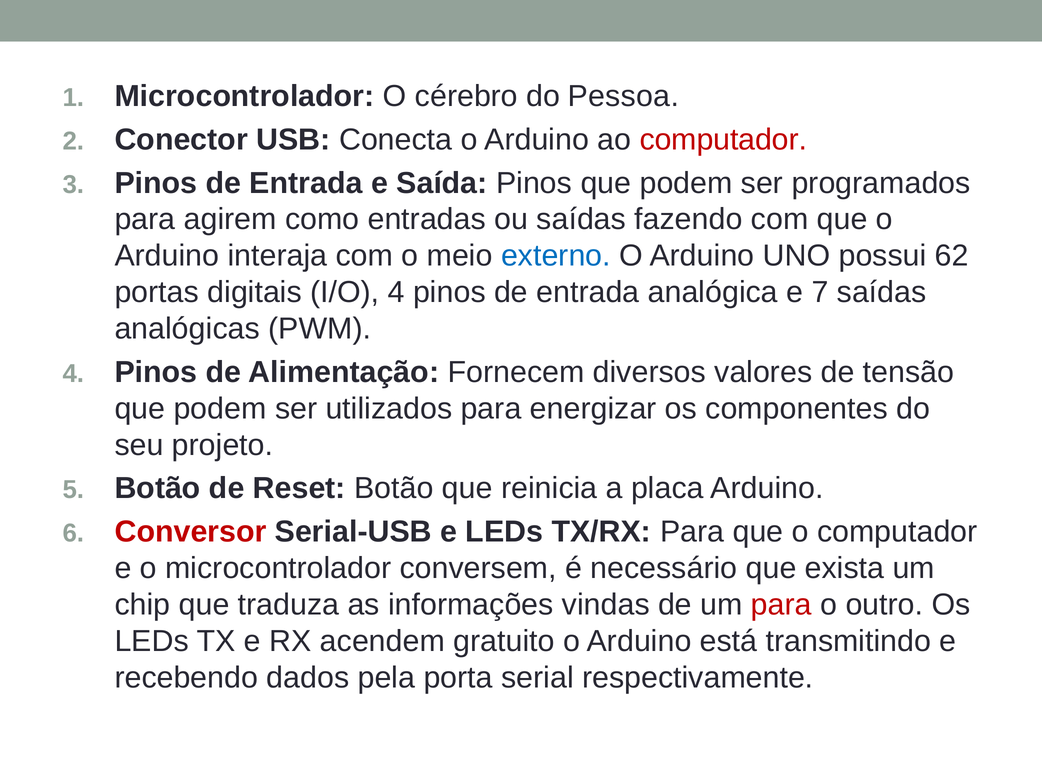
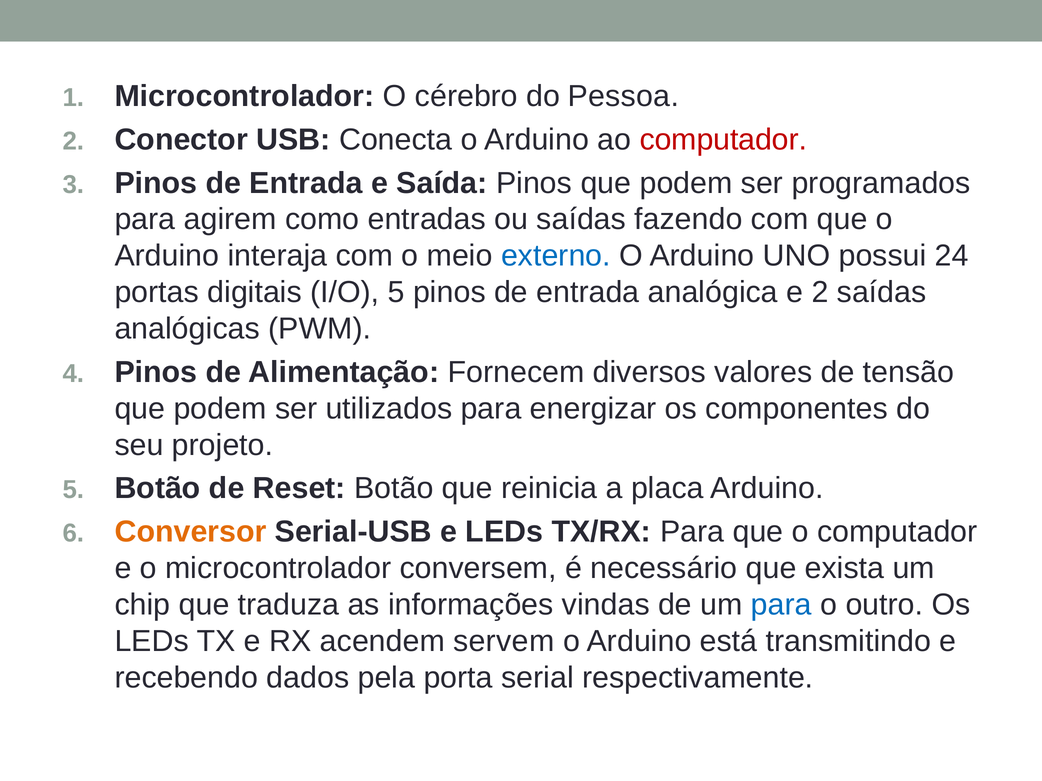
62: 62 -> 24
I/O 4: 4 -> 5
e 7: 7 -> 2
Conversor colour: red -> orange
para at (781, 605) colour: red -> blue
gratuito: gratuito -> servem
